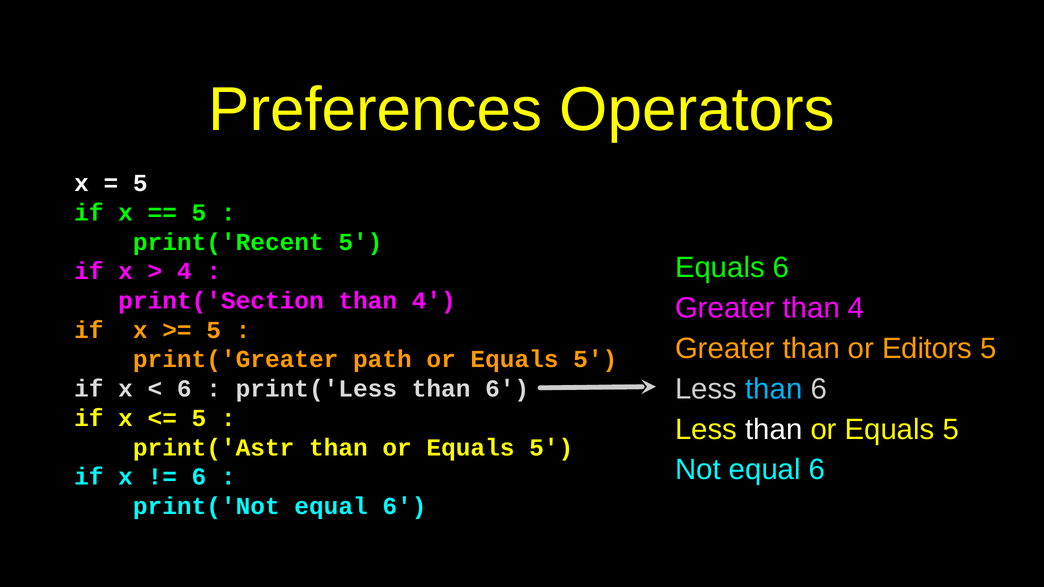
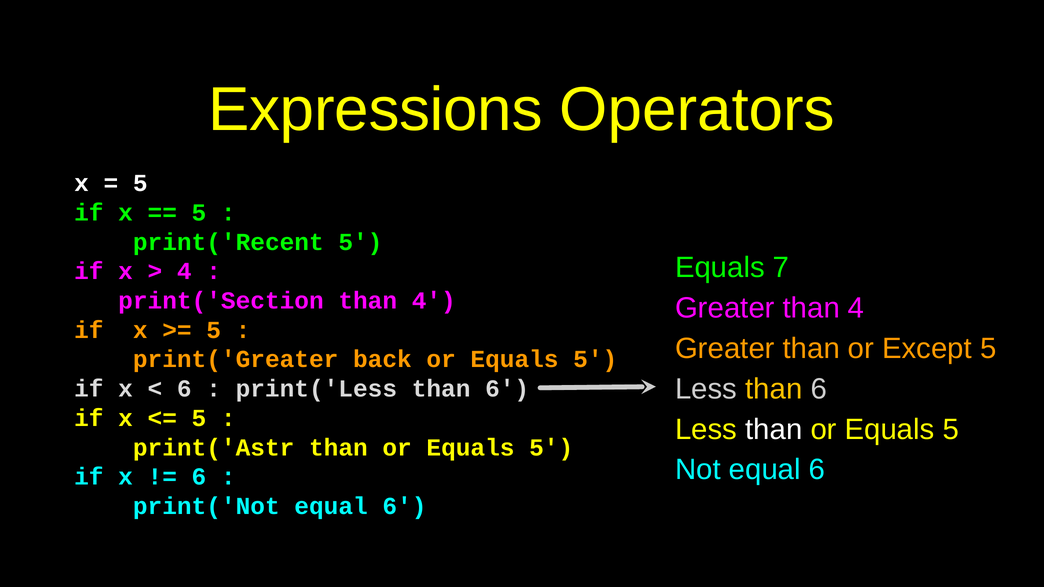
Preferences: Preferences -> Expressions
Equals 6: 6 -> 7
Editors: Editors -> Except
path: path -> back
than at (774, 389) colour: light blue -> yellow
